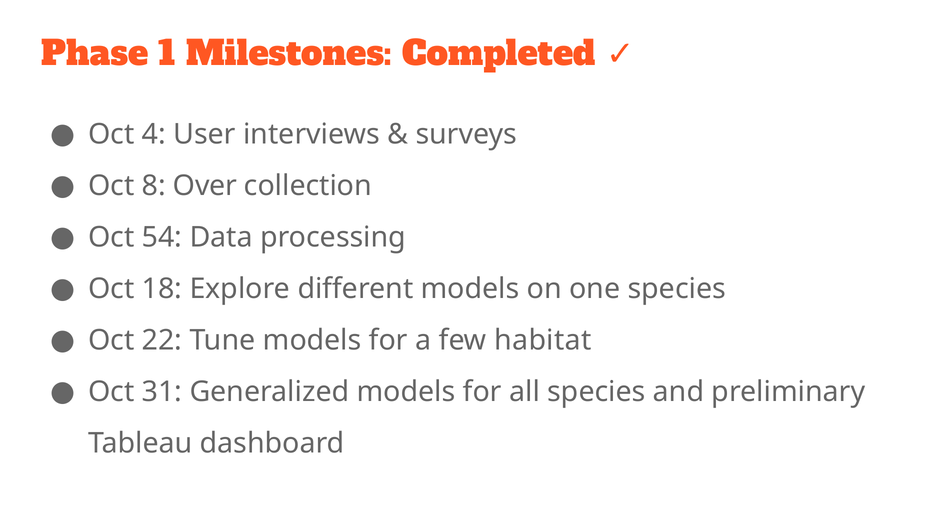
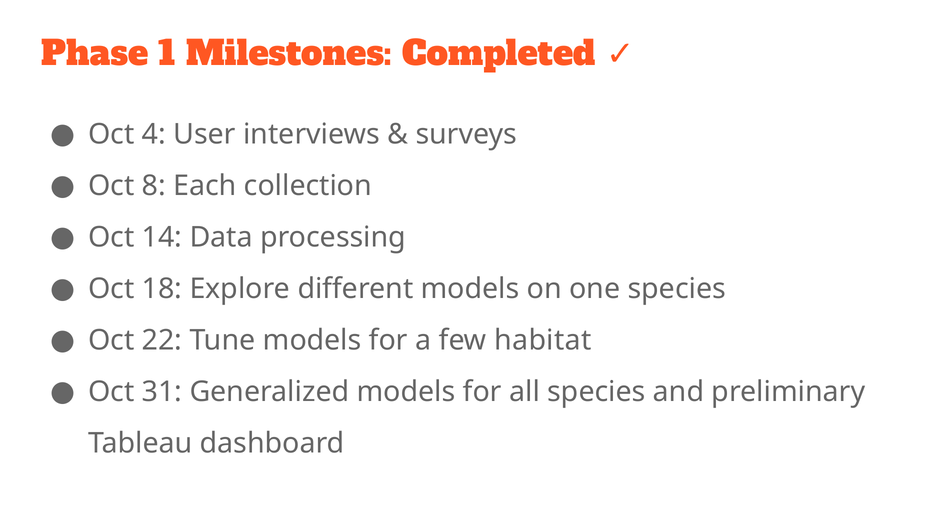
Over: Over -> Each
54: 54 -> 14
